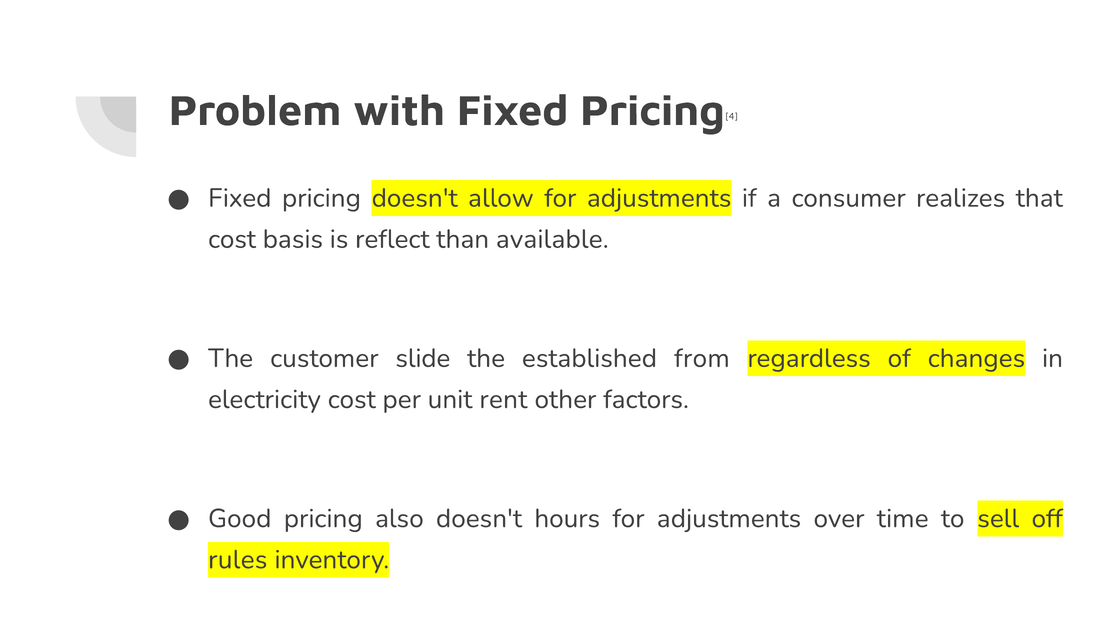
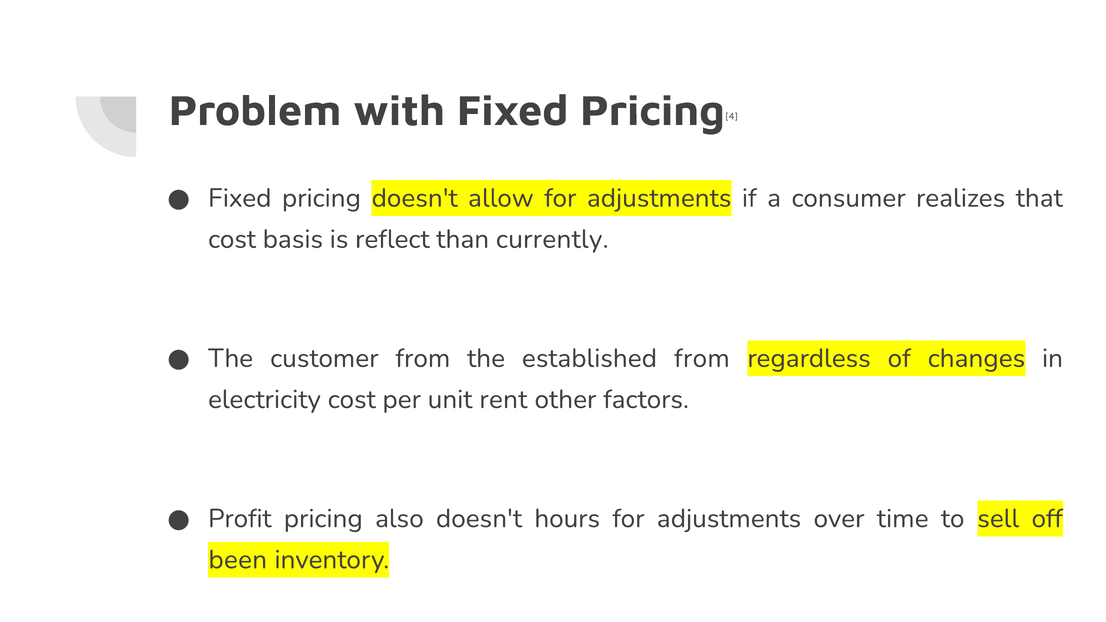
available: available -> currently
customer slide: slide -> from
Good: Good -> Profit
rules: rules -> been
